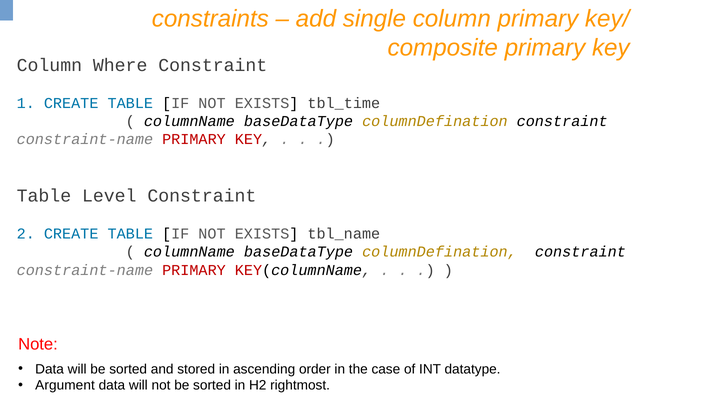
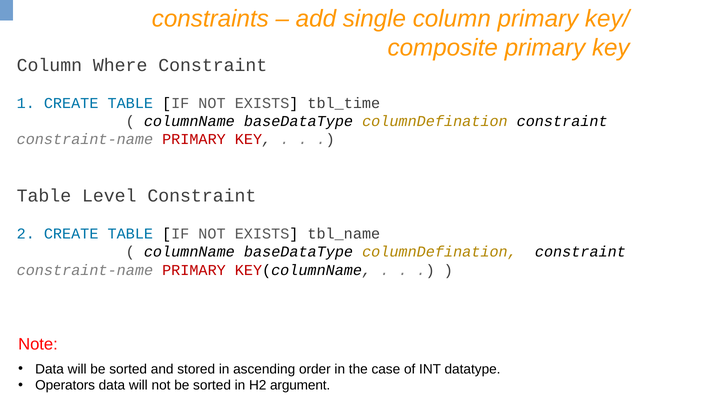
Argument: Argument -> Operators
rightmost: rightmost -> argument
